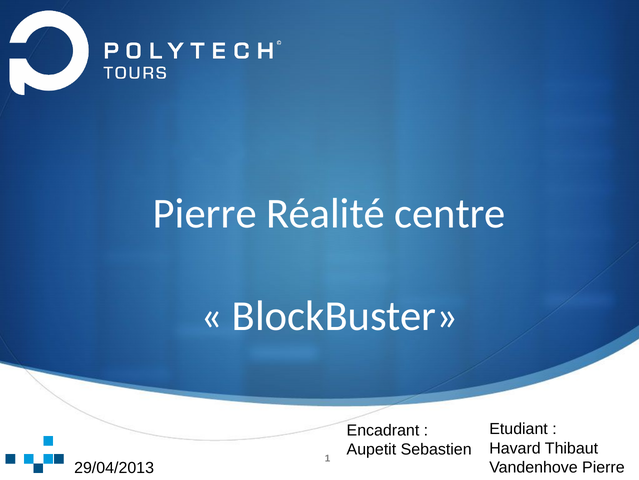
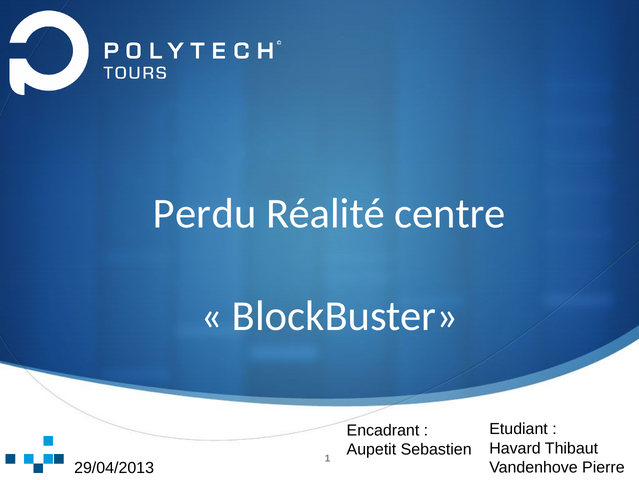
Pierre at (205, 213): Pierre -> Perdu
